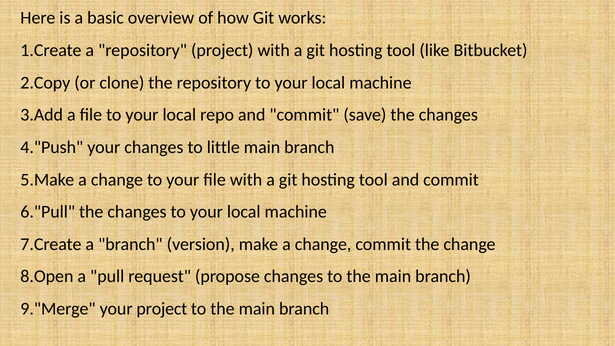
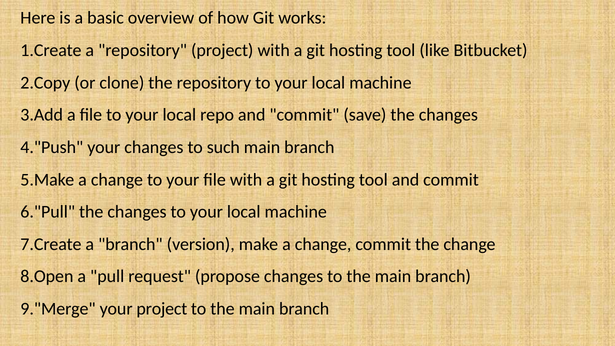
little: little -> such
